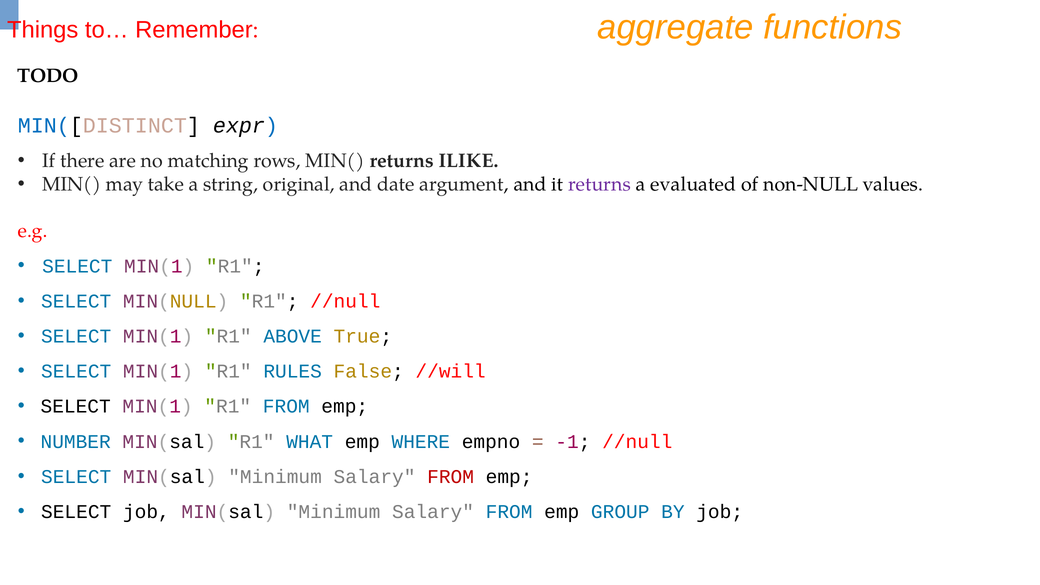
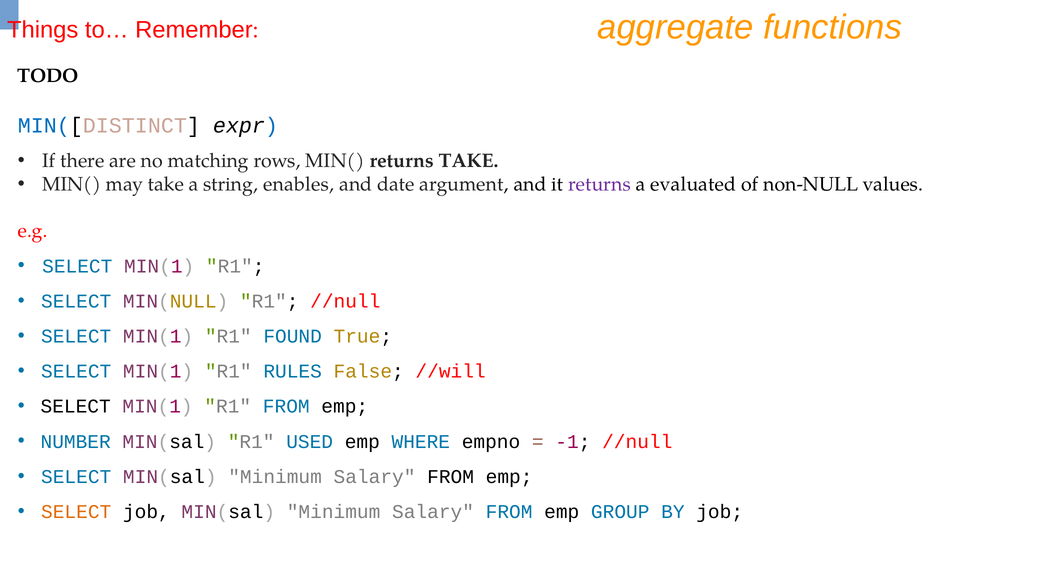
returns ILIKE: ILIKE -> TAKE
original: original -> enables
ABOVE: ABOVE -> FOUND
WHAT: WHAT -> USED
FROM at (451, 477) colour: red -> black
SELECT at (76, 512) colour: black -> orange
